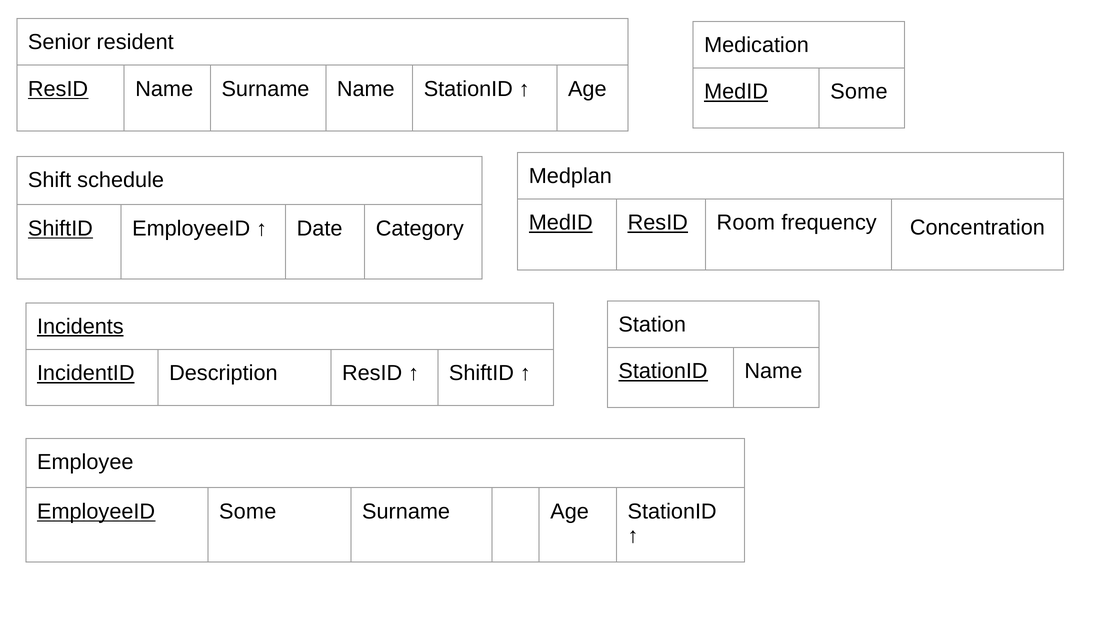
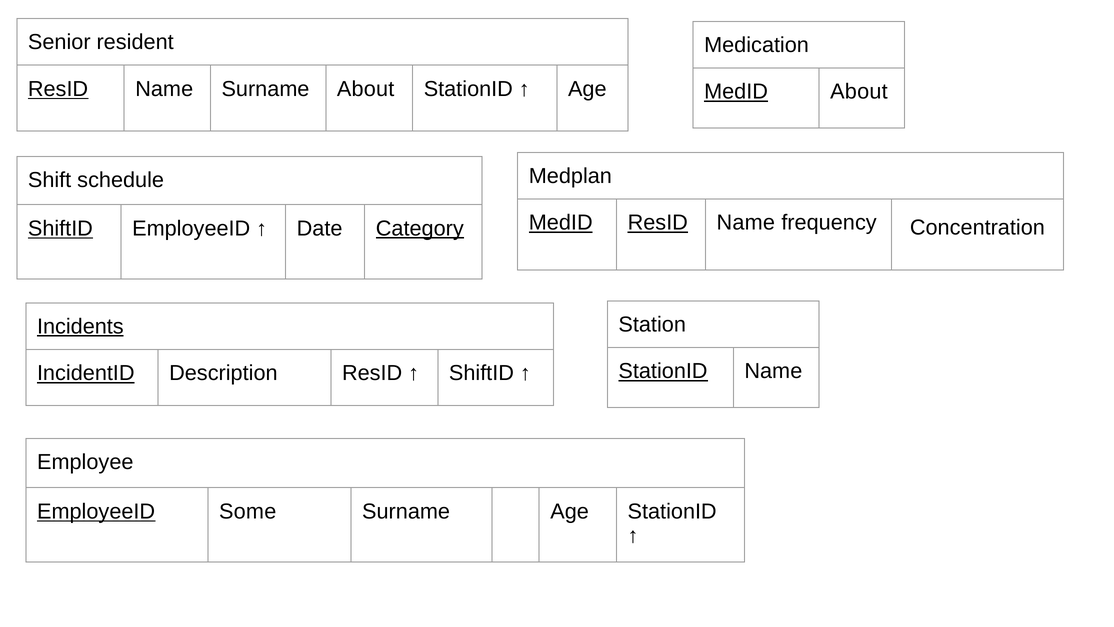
Surname Name: Name -> About
MedID Some: Some -> About
MedID ResID Room: Room -> Name
Category underline: none -> present
